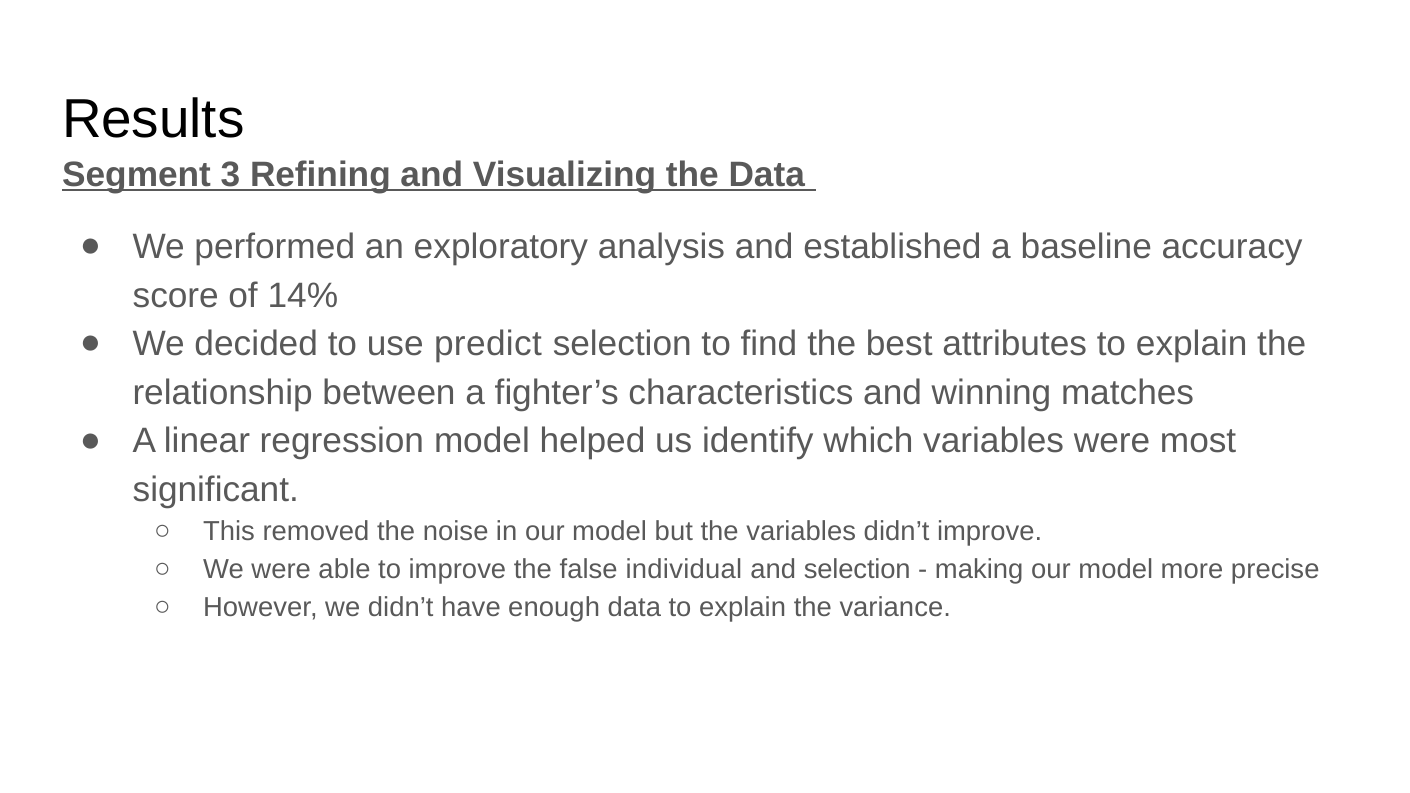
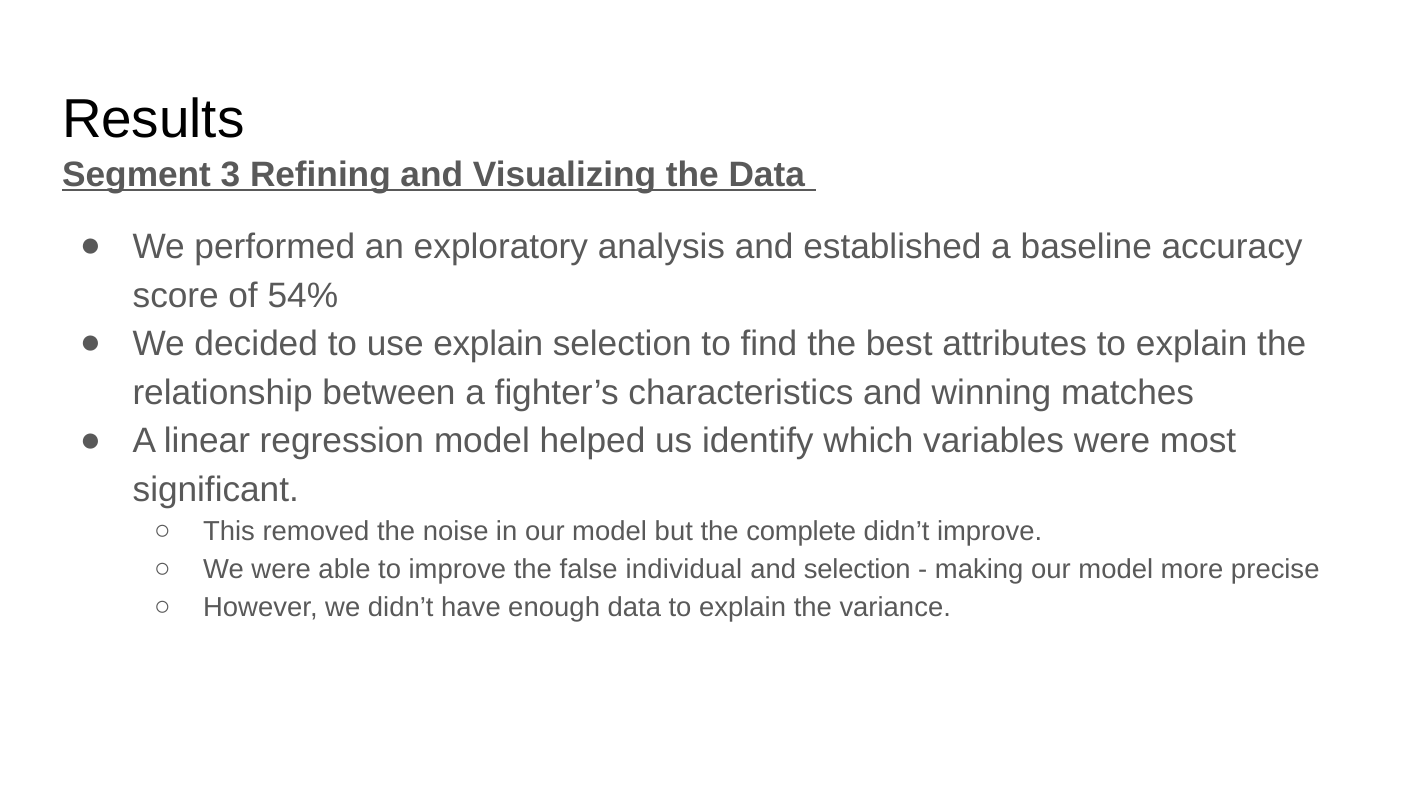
14%: 14% -> 54%
use predict: predict -> explain
the variables: variables -> complete
